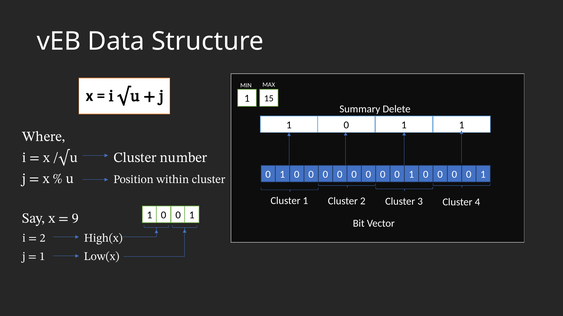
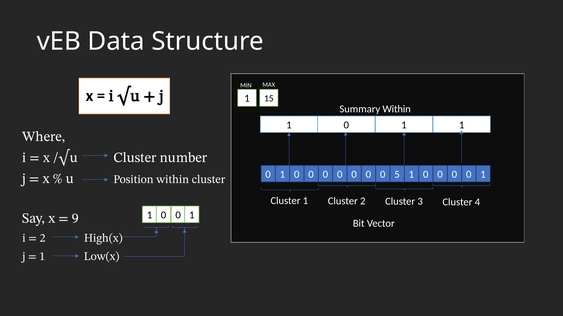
Summary Delete: Delete -> Within
0 at (397, 175): 0 -> 5
